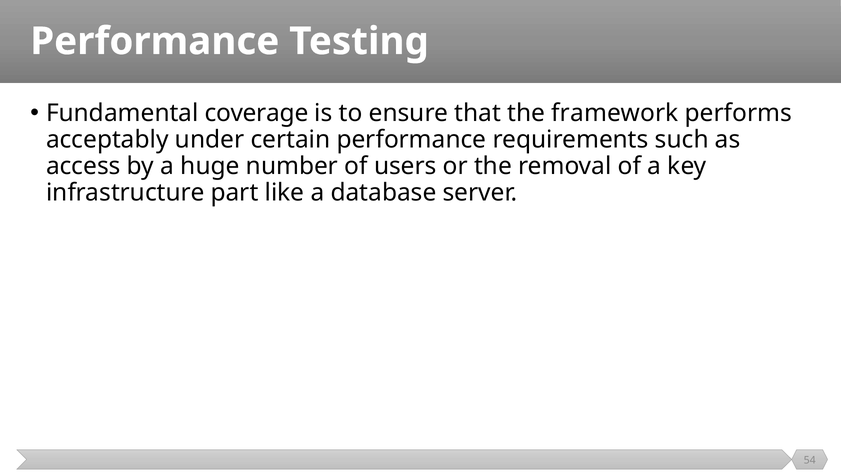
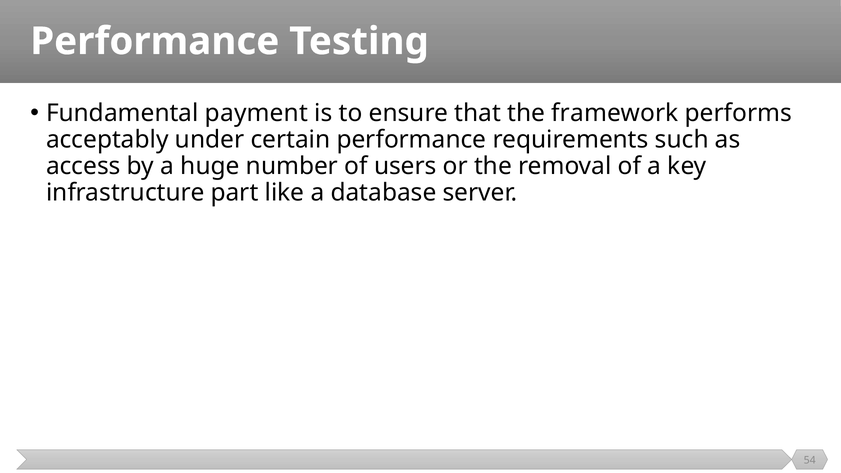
coverage: coverage -> payment
